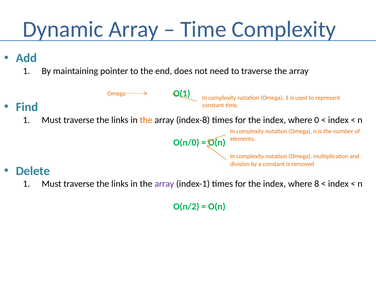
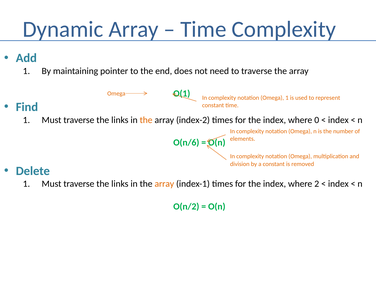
index-8: index-8 -> index-2
O(n/0: O(n/0 -> O(n/6
array at (164, 184) colour: purple -> orange
8: 8 -> 2
